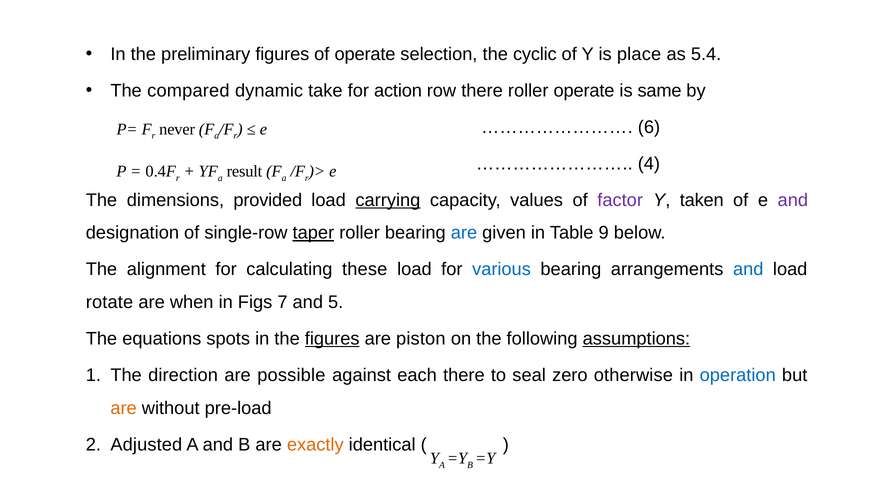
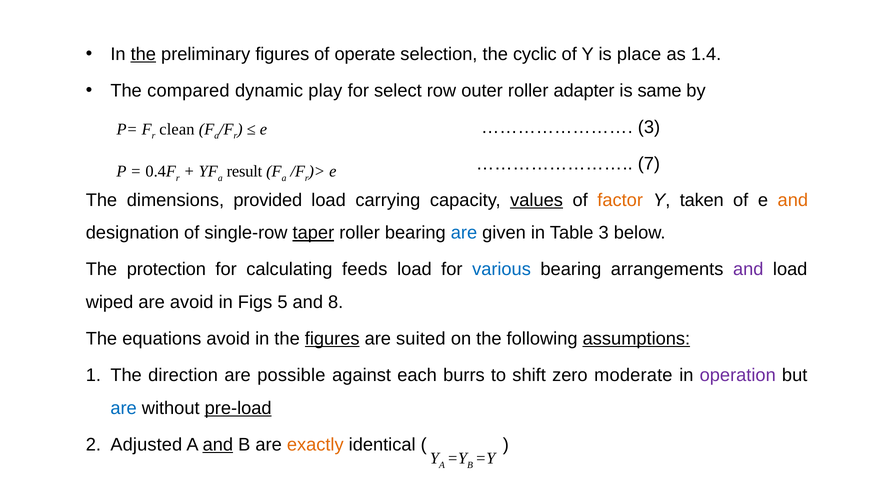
the at (143, 54) underline: none -> present
5.4: 5.4 -> 1.4
take: take -> play
action: action -> select
row there: there -> outer
roller operate: operate -> adapter
6 at (649, 127): 6 -> 3
never: never -> clean
4: 4 -> 7
carrying underline: present -> none
values underline: none -> present
factor colour: purple -> orange
and at (793, 200) colour: purple -> orange
Table 9: 9 -> 3
alignment: alignment -> protection
these: these -> feeds
and at (748, 269) colour: blue -> purple
rotate: rotate -> wiped
are when: when -> avoid
7: 7 -> 5
5: 5 -> 8
equations spots: spots -> avoid
piston: piston -> suited
each there: there -> burrs
seal: seal -> shift
otherwise: otherwise -> moderate
operation colour: blue -> purple
are at (124, 408) colour: orange -> blue
pre-load underline: none -> present
and at (218, 445) underline: none -> present
